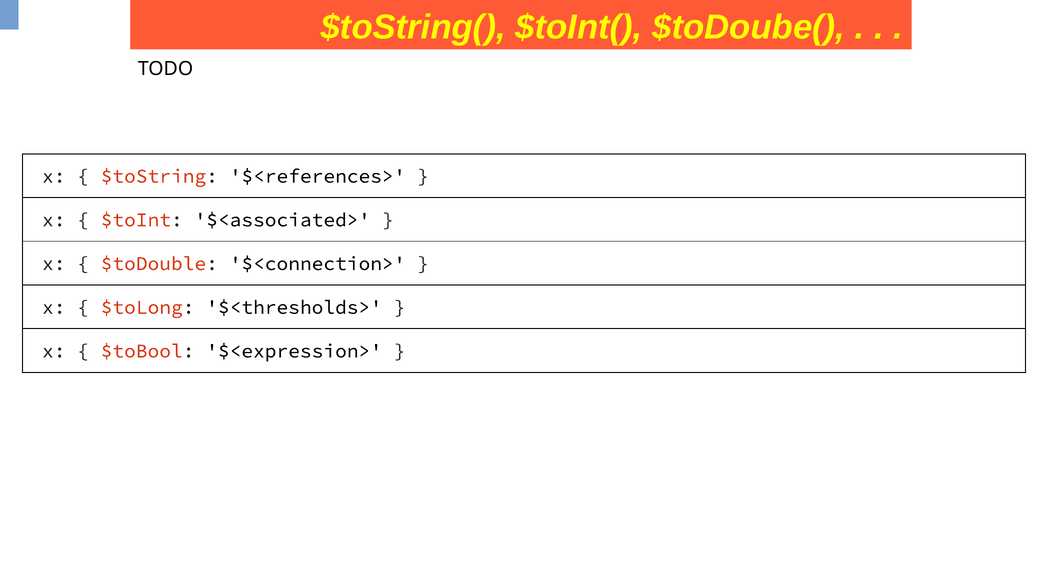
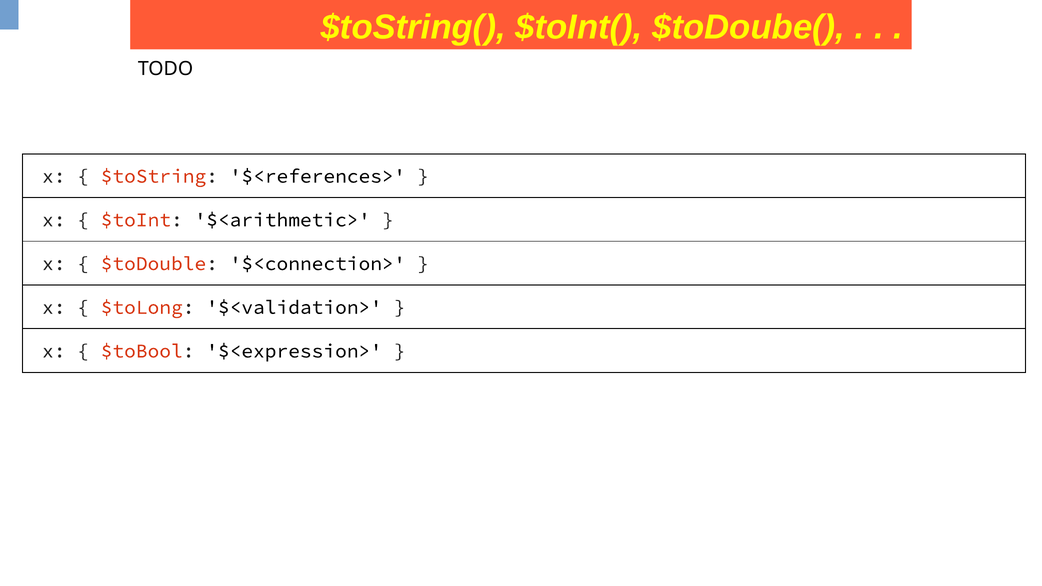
$<associated>: $<associated> -> $<arithmetic>
$<thresholds>: $<thresholds> -> $<validation>
